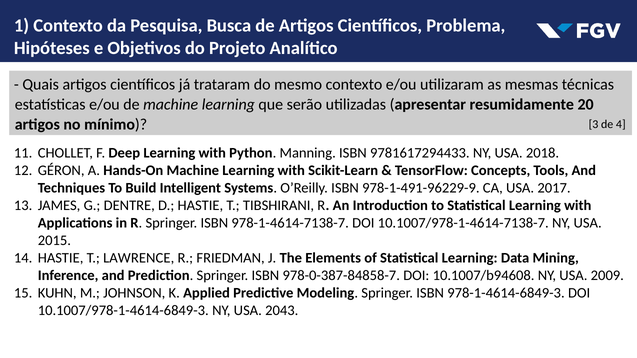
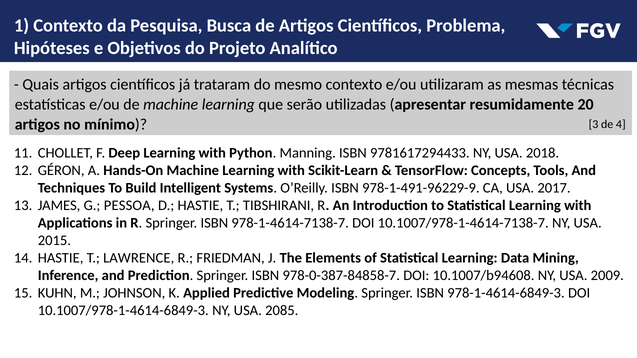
DENTRE: DENTRE -> PESSOA
2043: 2043 -> 2085
